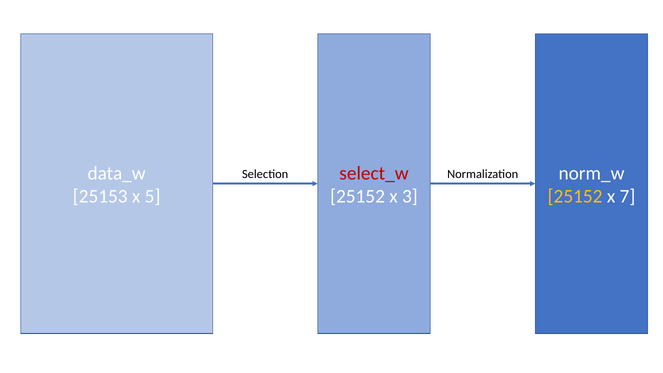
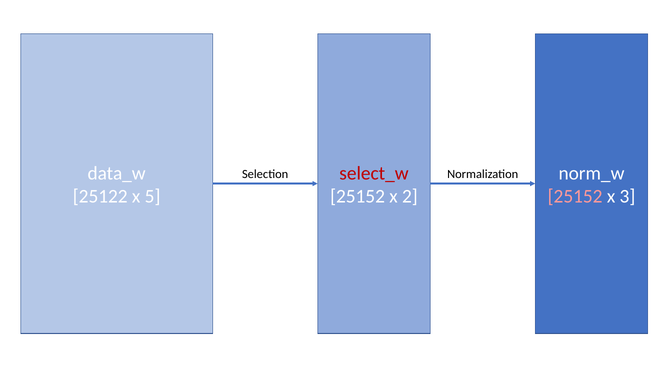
25153: 25153 -> 25122
3: 3 -> 2
25152 at (575, 197) colour: yellow -> pink
7: 7 -> 3
